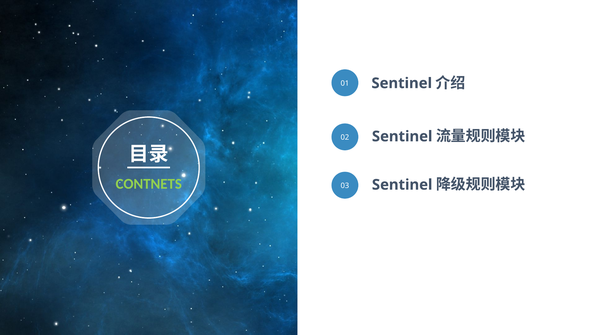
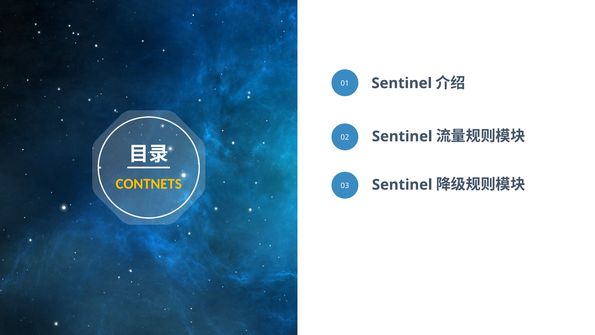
CONTNETS colour: light green -> yellow
